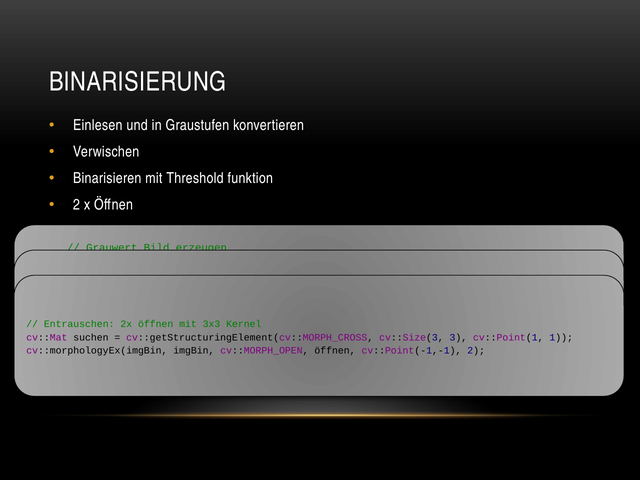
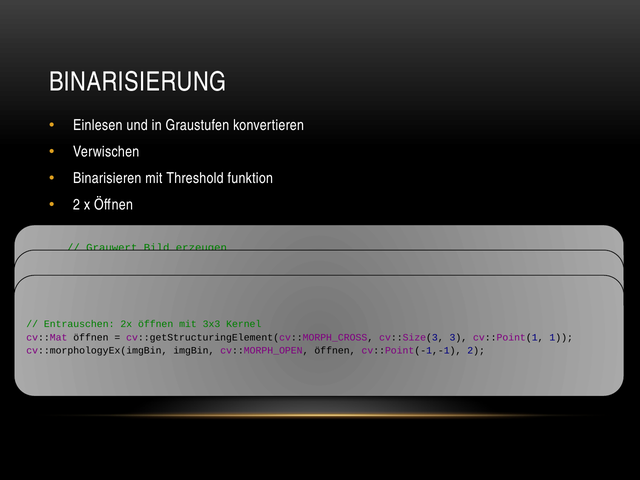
cv::Mat suchen: suchen -> öffnen
